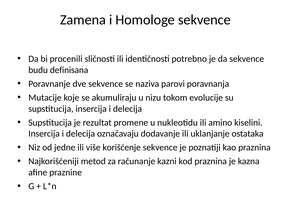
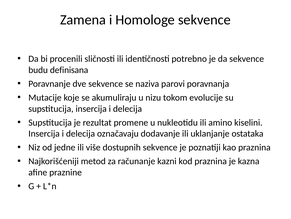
korišćenje: korišćenje -> dostupnih
